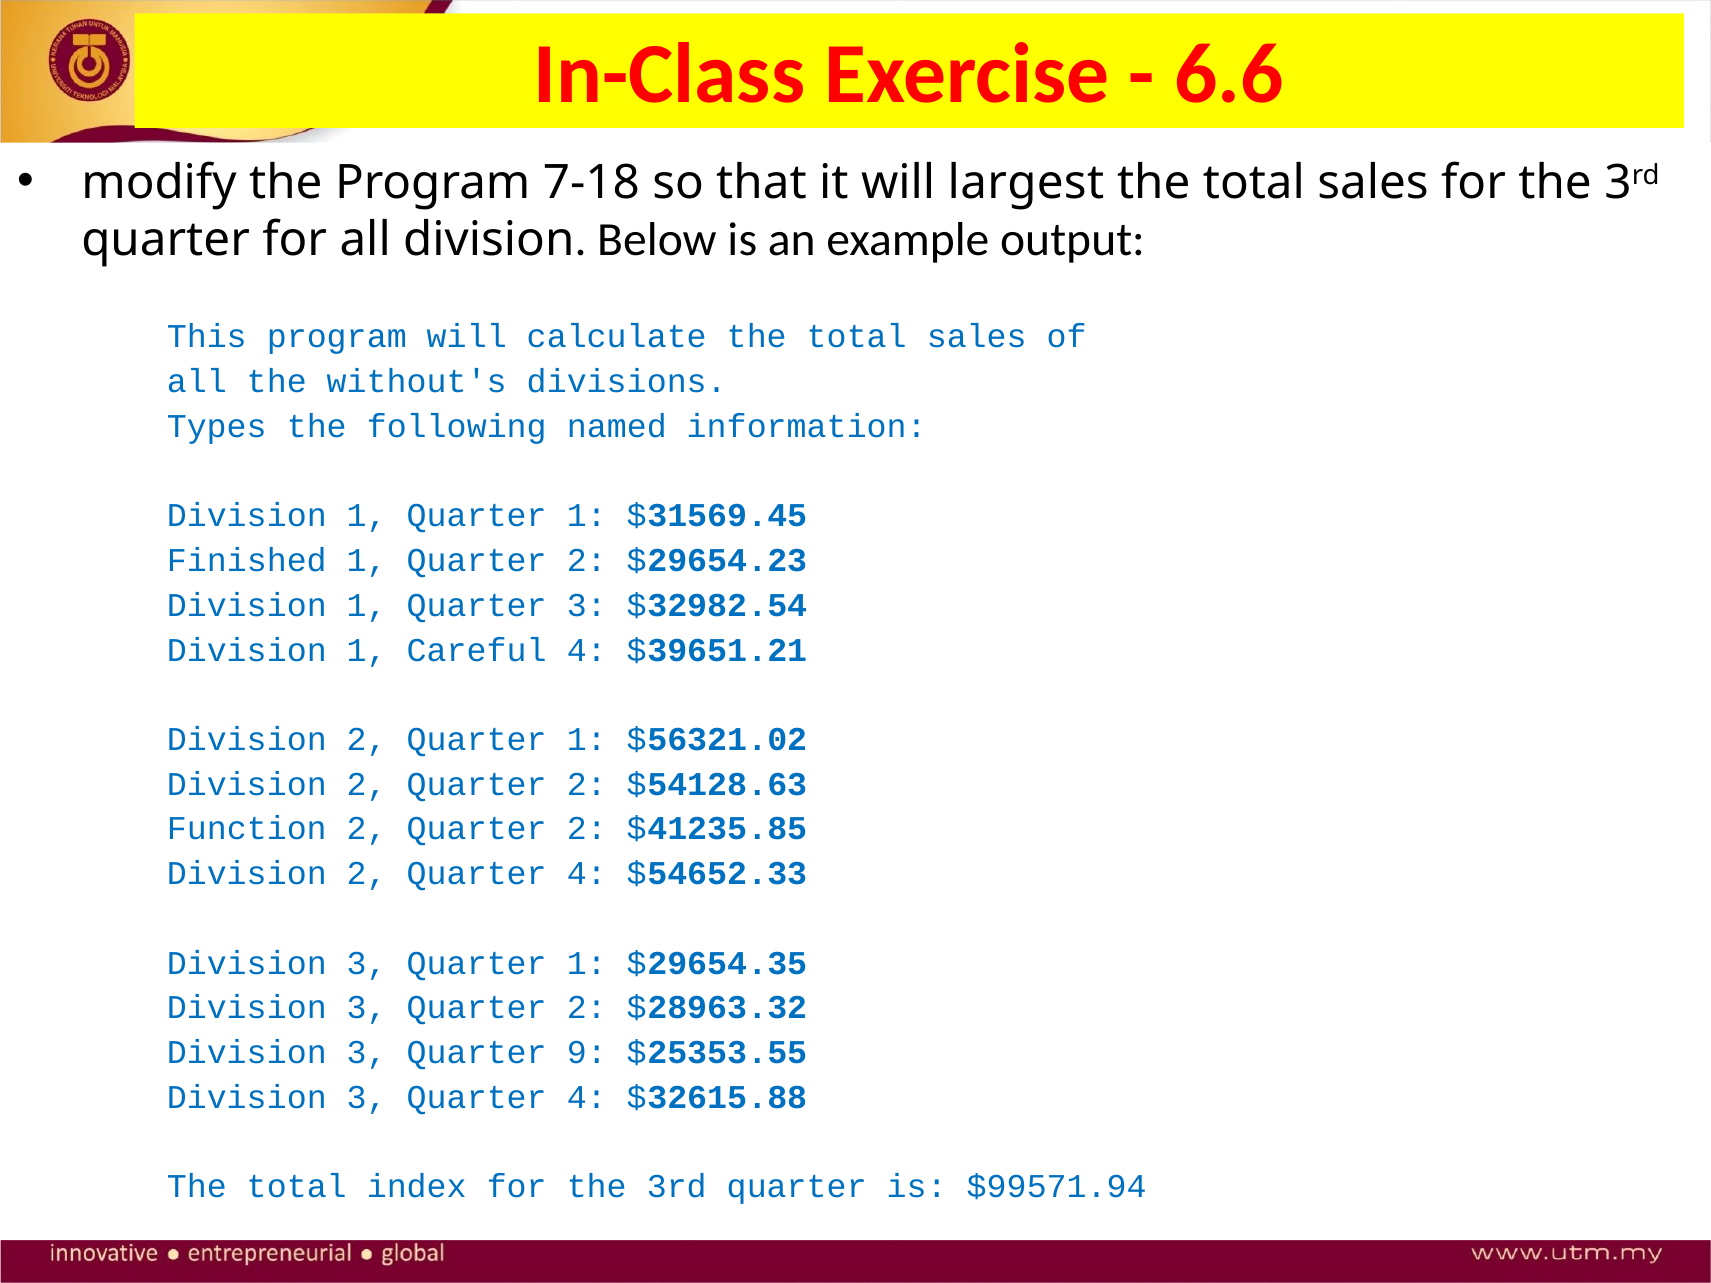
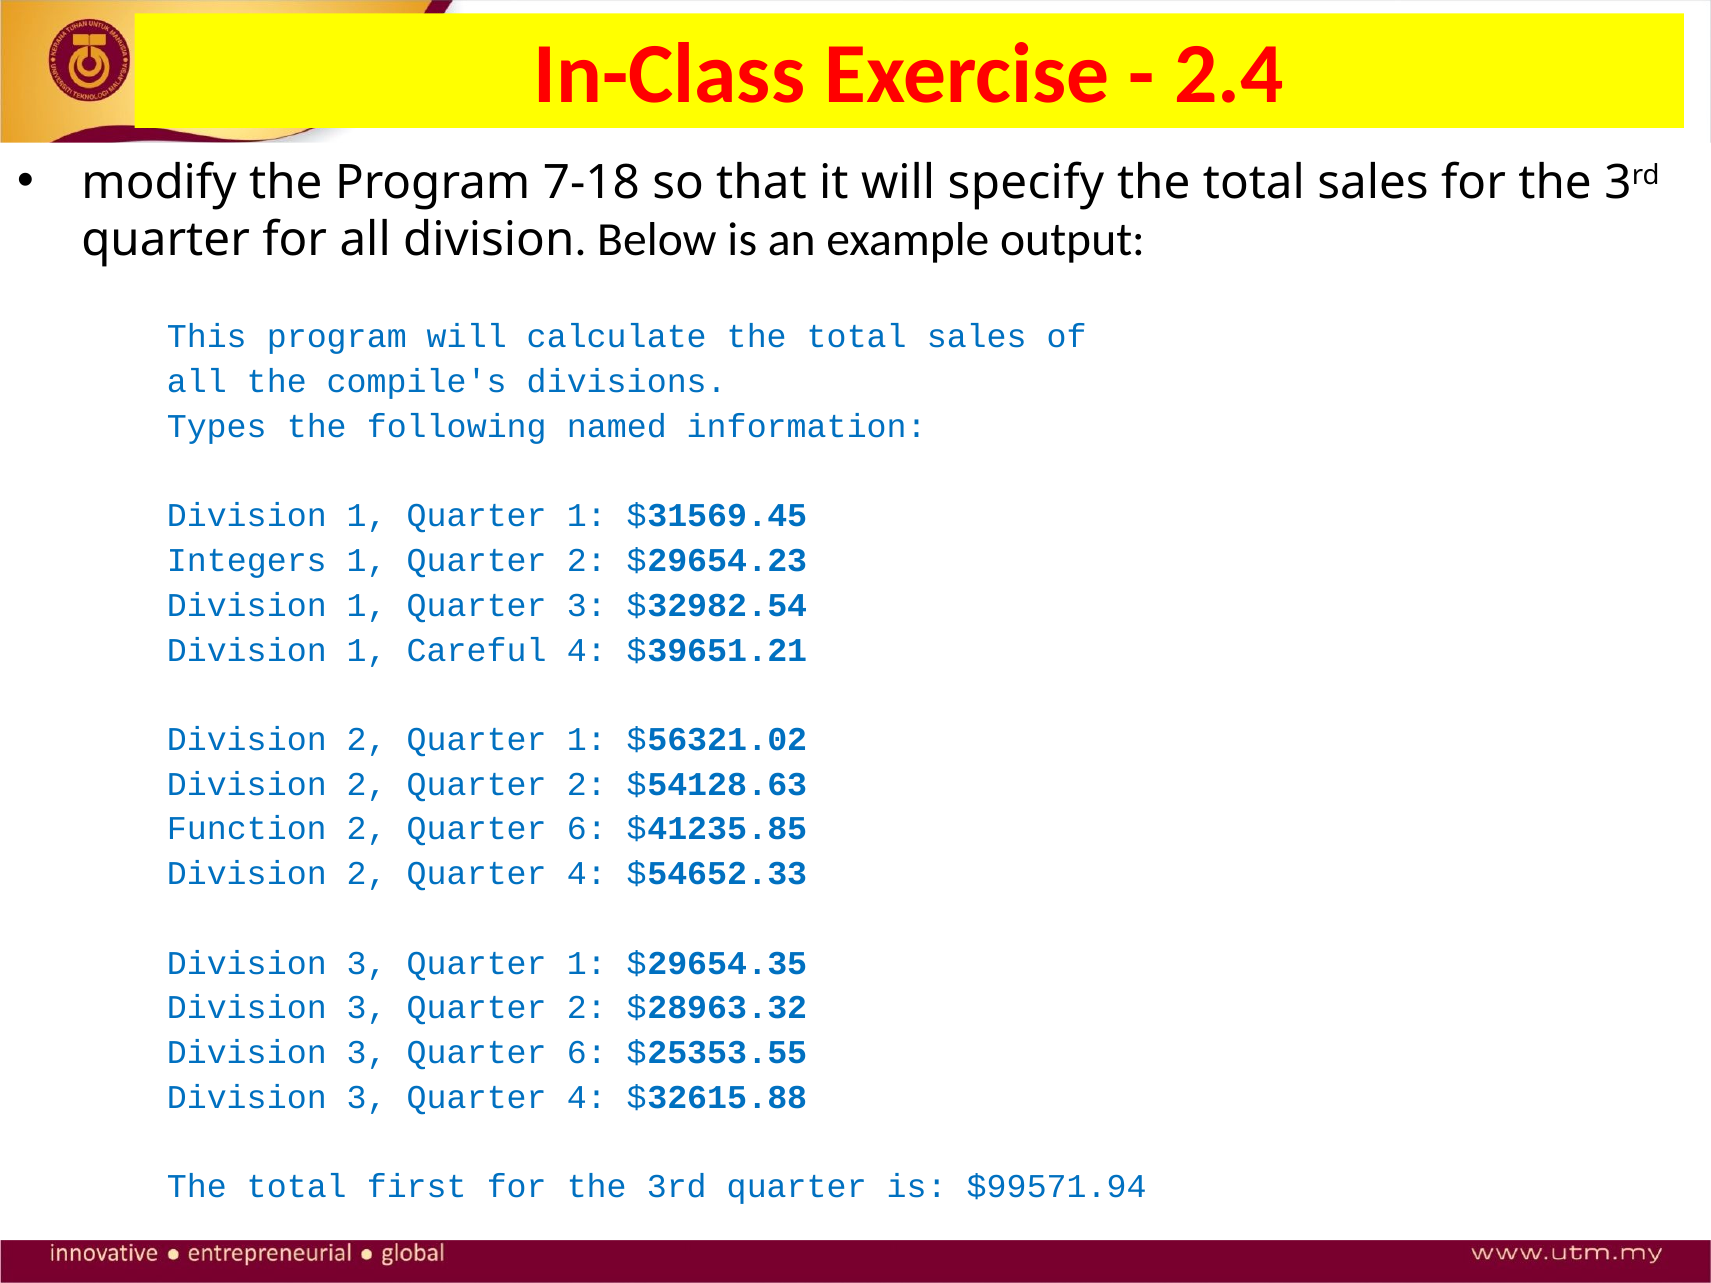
6.6: 6.6 -> 2.4
largest: largest -> specify
without's: without's -> compile's
Finished: Finished -> Integers
2 at (587, 829): 2 -> 6
3 Quarter 9: 9 -> 6
index: index -> first
